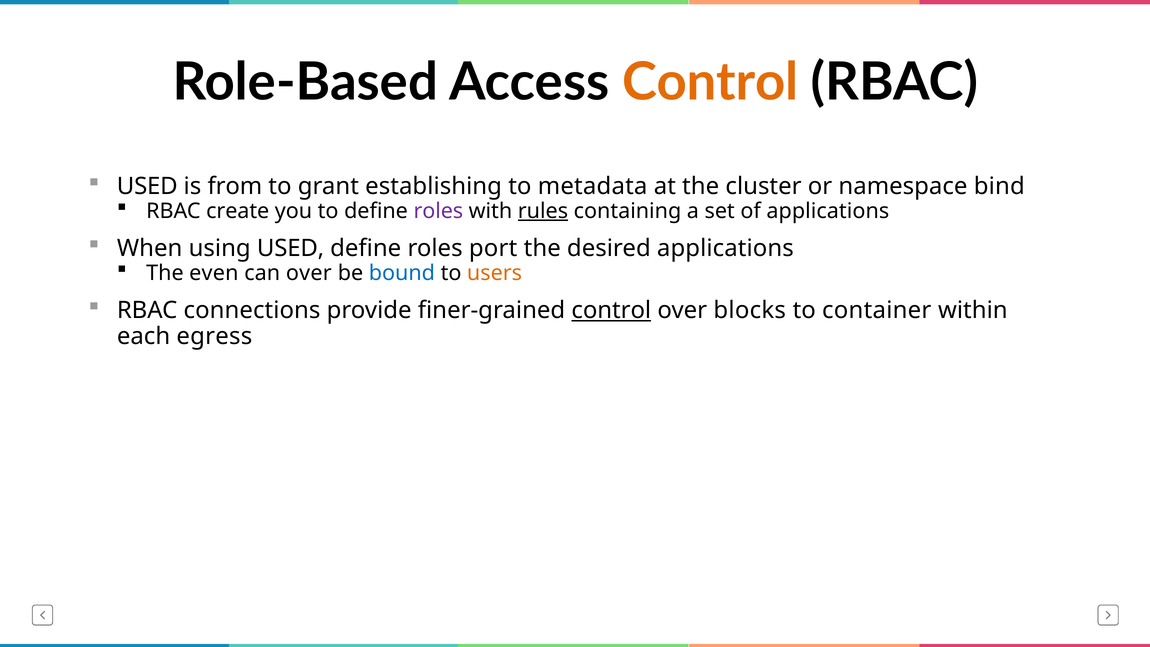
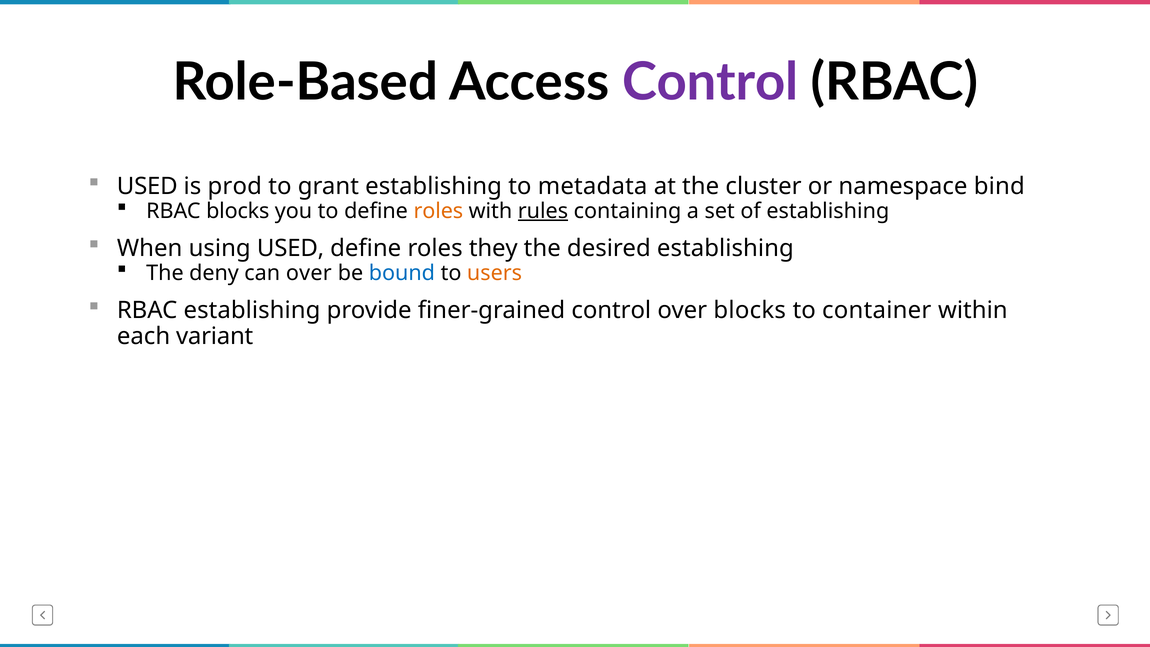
Control at (710, 82) colour: orange -> purple
from: from -> prod
RBAC create: create -> blocks
roles at (438, 211) colour: purple -> orange
of applications: applications -> establishing
port: port -> they
desired applications: applications -> establishing
even: even -> deny
RBAC connections: connections -> establishing
control at (611, 310) underline: present -> none
egress: egress -> variant
